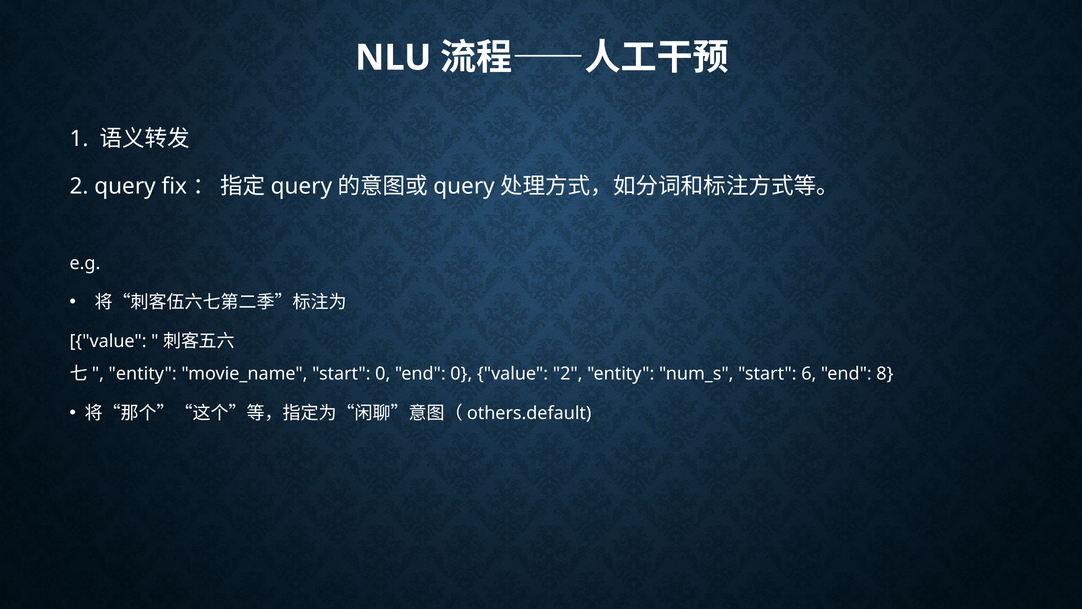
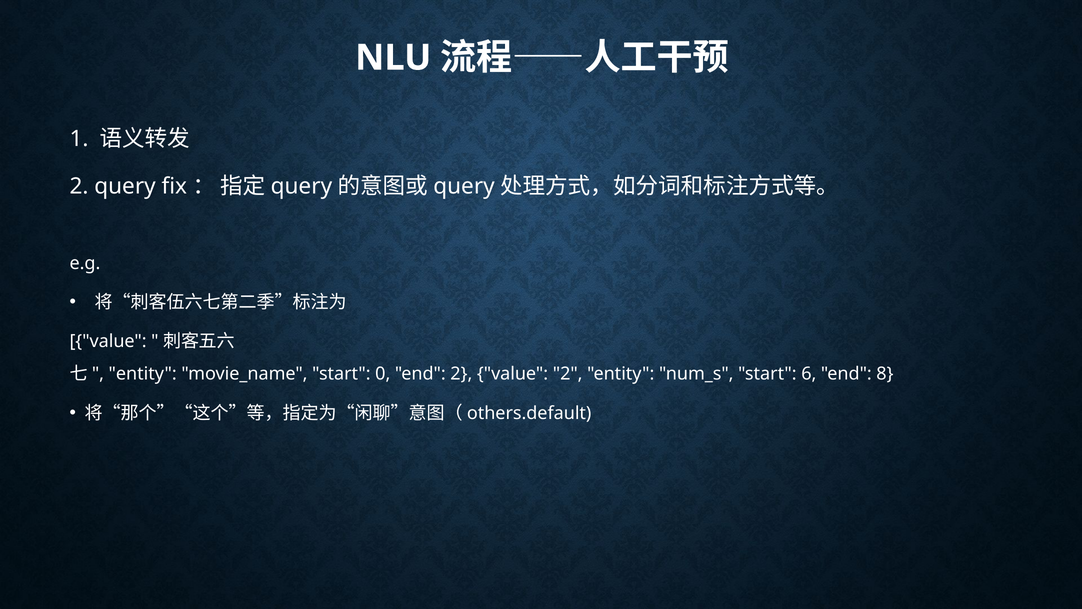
end 0: 0 -> 2
